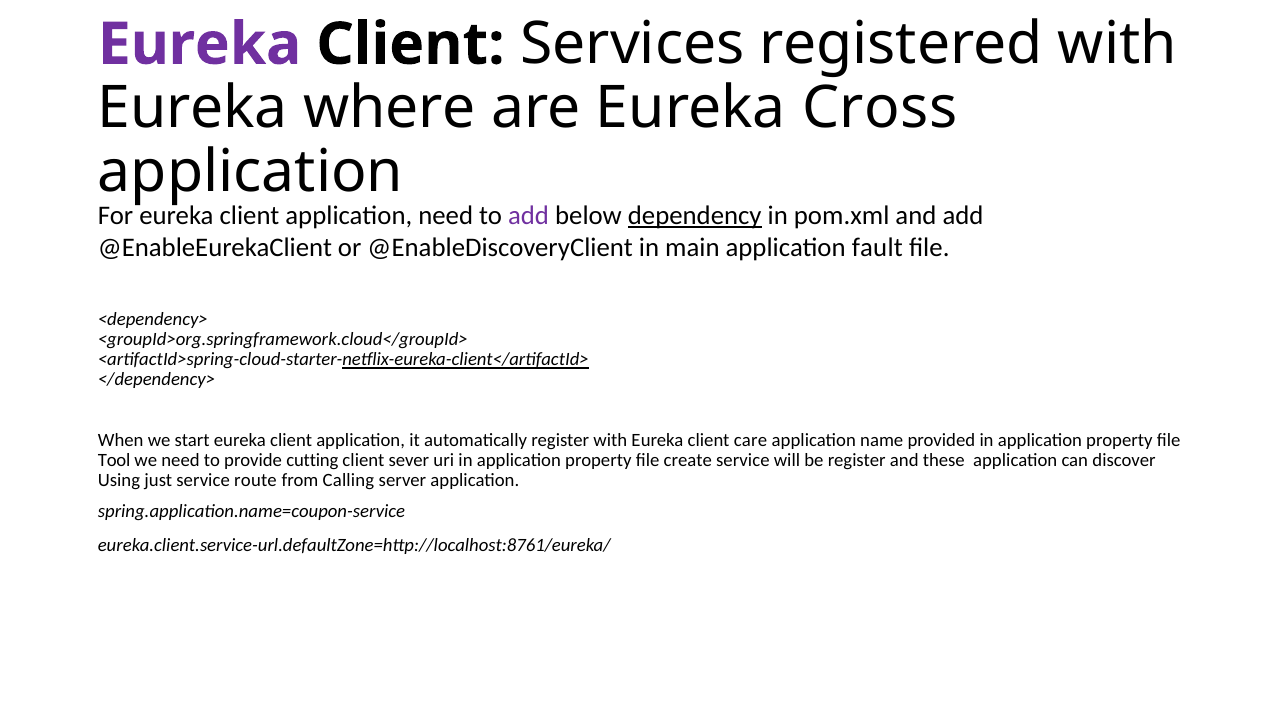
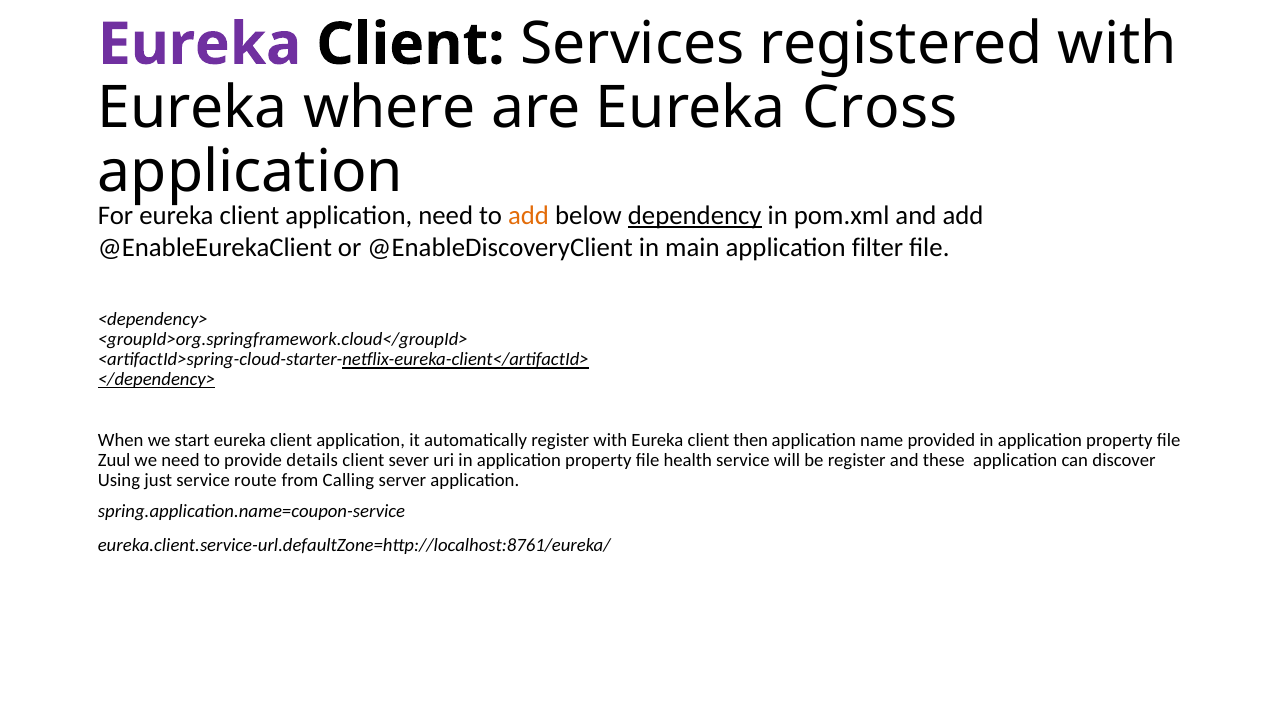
add at (529, 215) colour: purple -> orange
fault: fault -> filter
</dependency> underline: none -> present
care: care -> then
Tool: Tool -> Zuul
cutting: cutting -> details
create: create -> health
